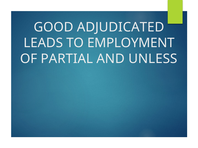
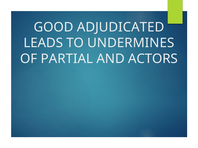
EMPLOYMENT: EMPLOYMENT -> UNDERMINES
UNLESS: UNLESS -> ACTORS
